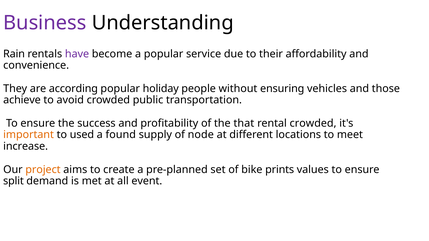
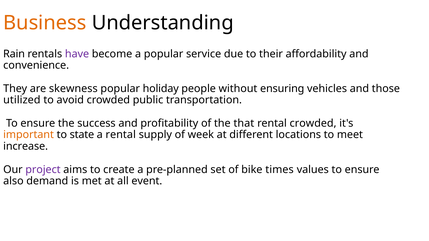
Business colour: purple -> orange
according: according -> skewness
achieve: achieve -> utilized
used: used -> state
a found: found -> rental
node: node -> week
project colour: orange -> purple
prints: prints -> times
split: split -> also
